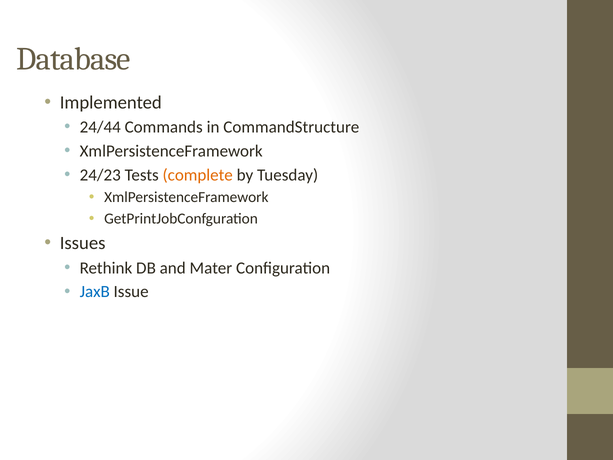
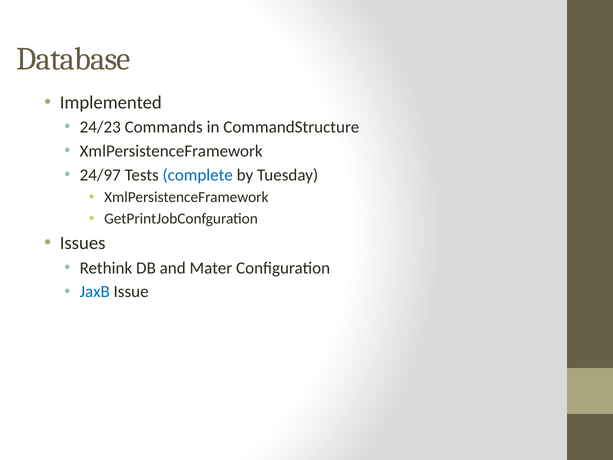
24/44: 24/44 -> 24/23
24/23: 24/23 -> 24/97
complete colour: orange -> blue
